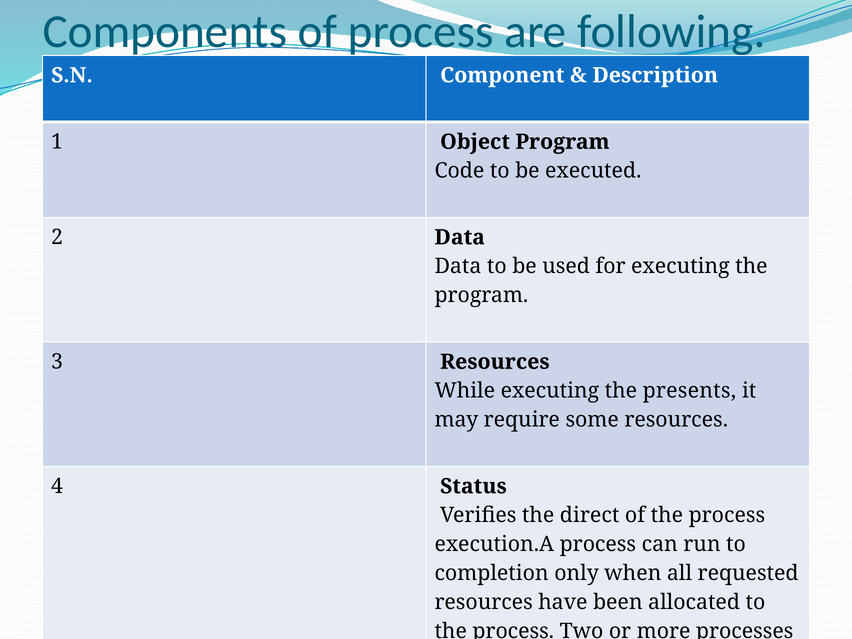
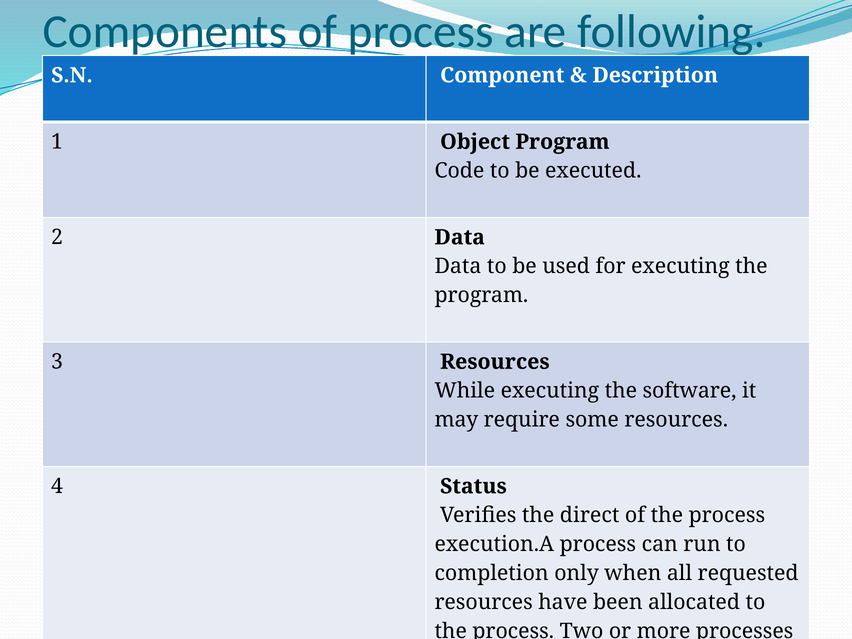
presents: presents -> software
